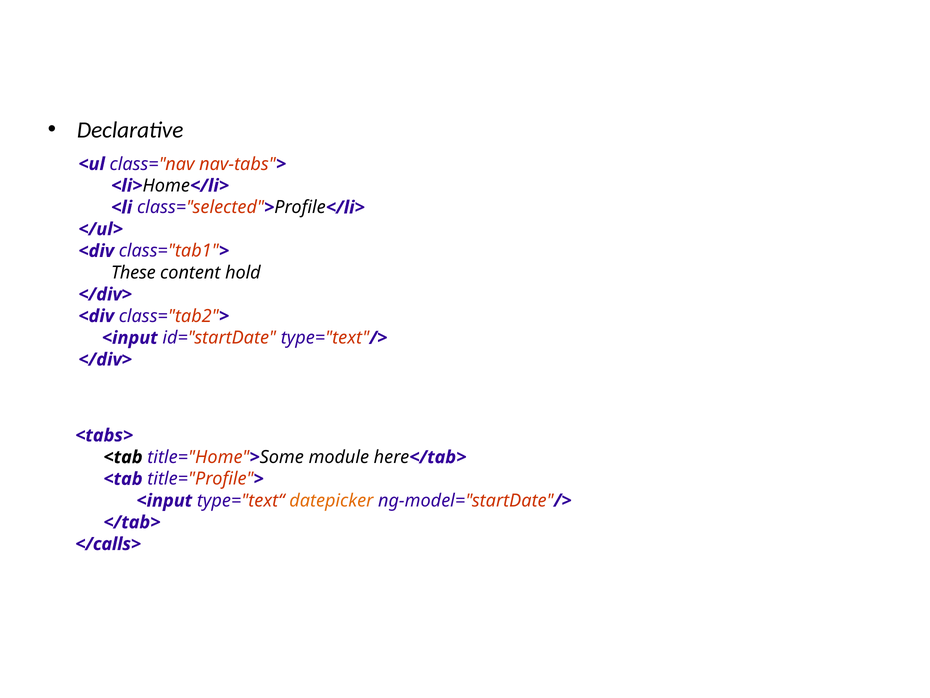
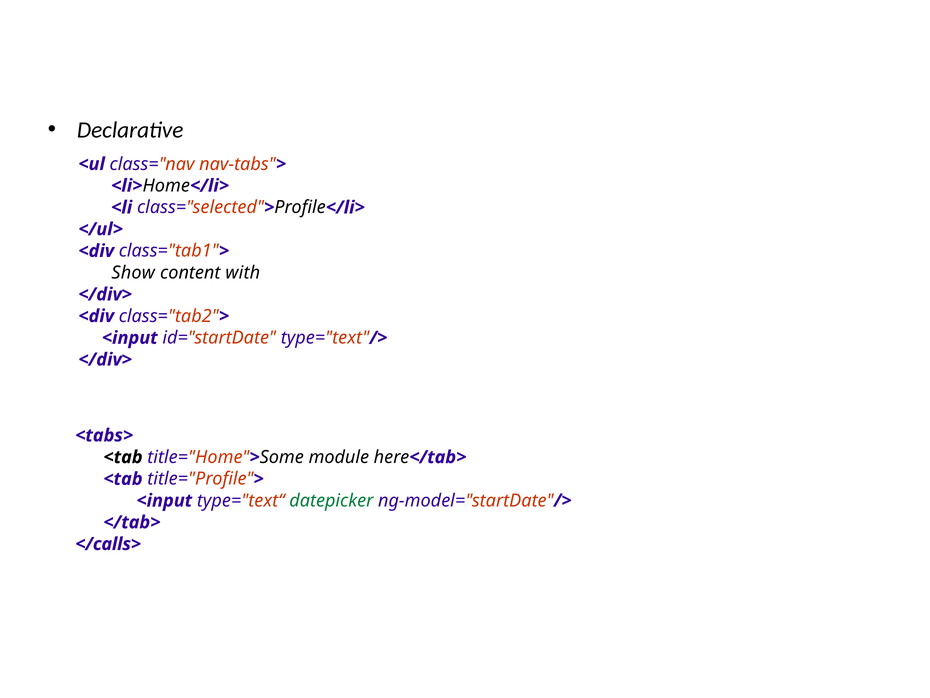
These: These -> Show
hold: hold -> with
datepicker colour: orange -> green
